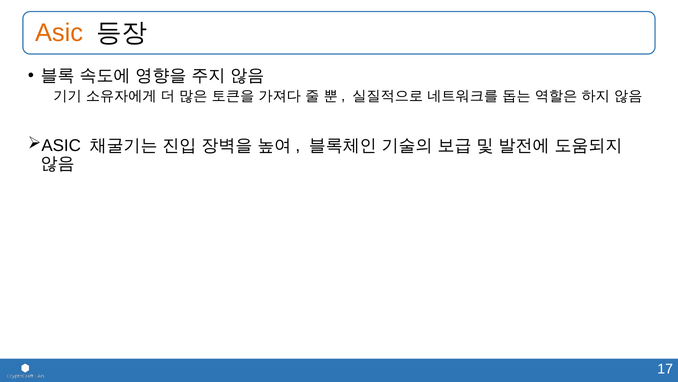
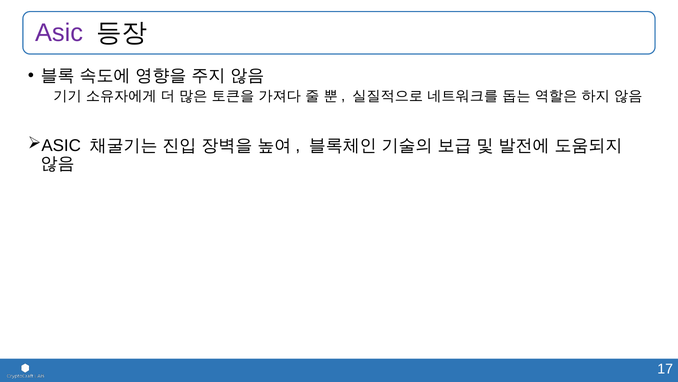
Asic colour: orange -> purple
